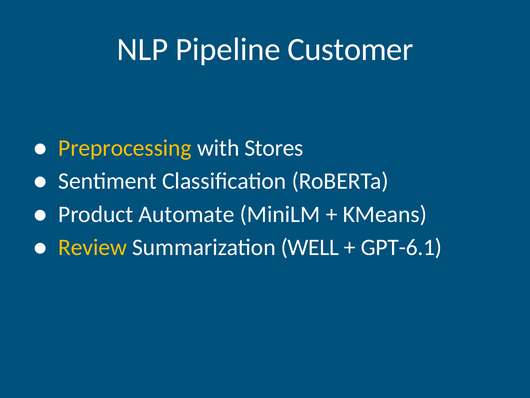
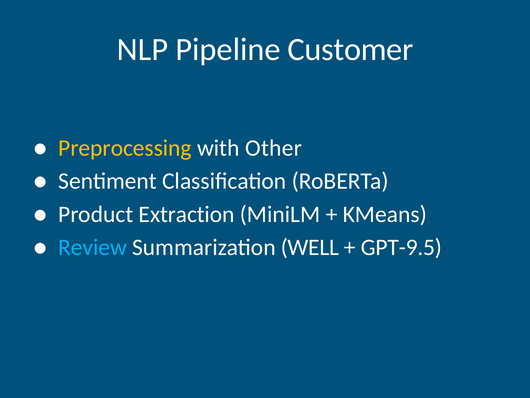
Stores: Stores -> Other
Automate: Automate -> Extraction
Review colour: yellow -> light blue
GPT-6.1: GPT-6.1 -> GPT-9.5
